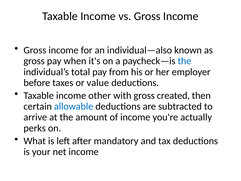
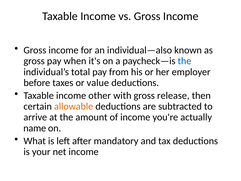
created: created -> release
allowable colour: blue -> orange
perks: perks -> name
